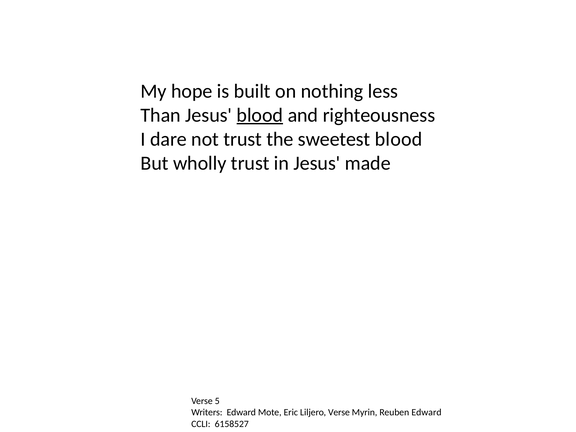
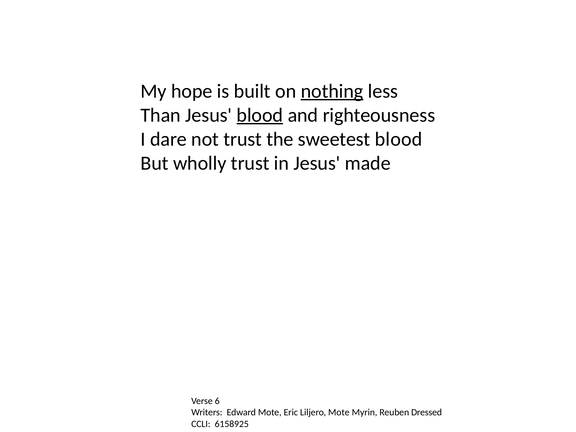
nothing underline: none -> present
5: 5 -> 6
Liljero Verse: Verse -> Mote
Reuben Edward: Edward -> Dressed
6158527: 6158527 -> 6158925
